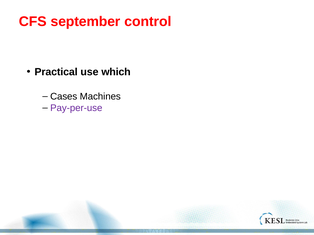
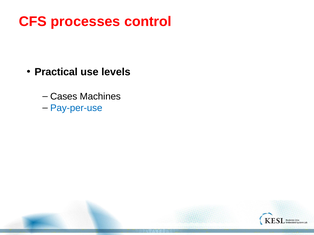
september: september -> processes
which: which -> levels
Pay-per-use colour: purple -> blue
